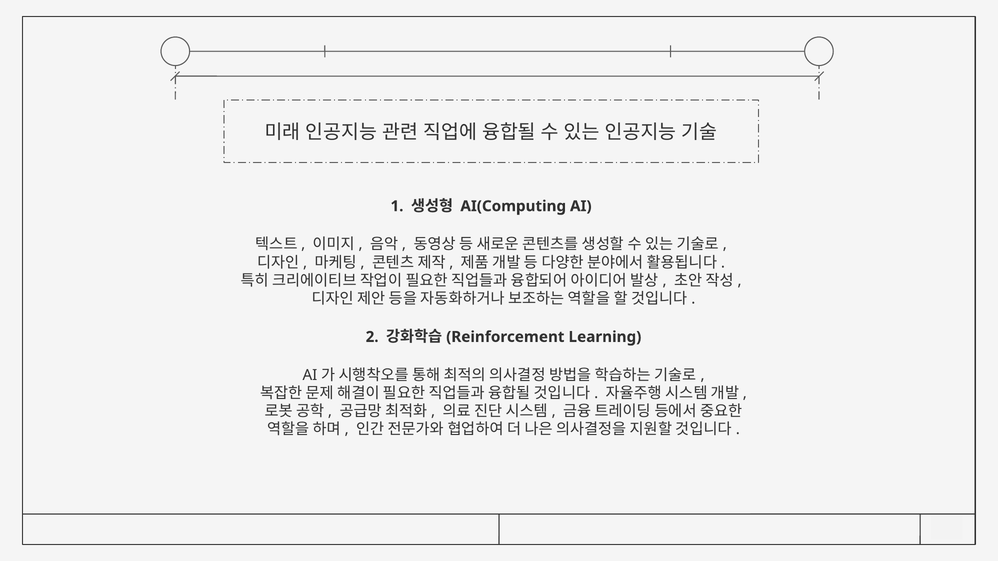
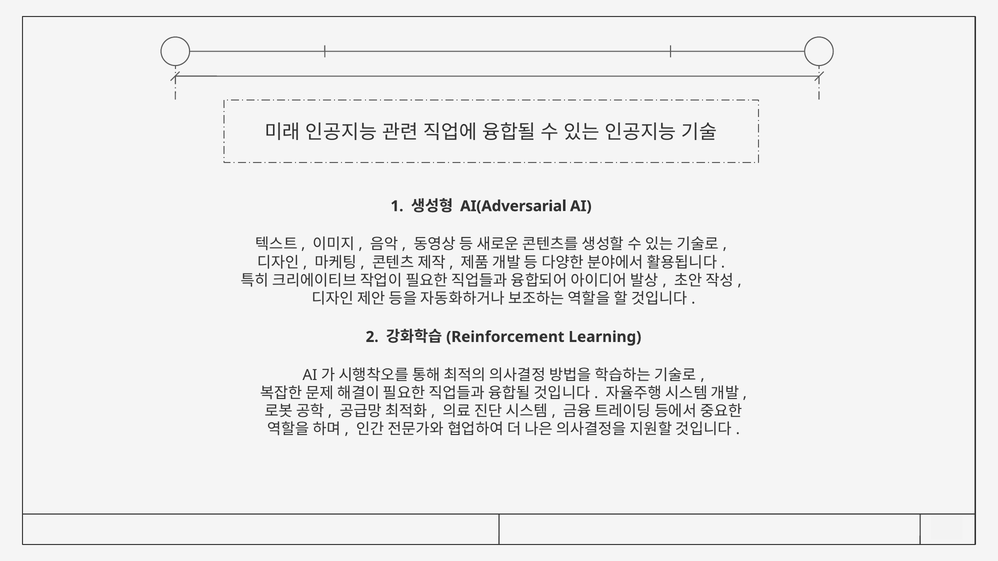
AI(Computing: AI(Computing -> AI(Adversarial
